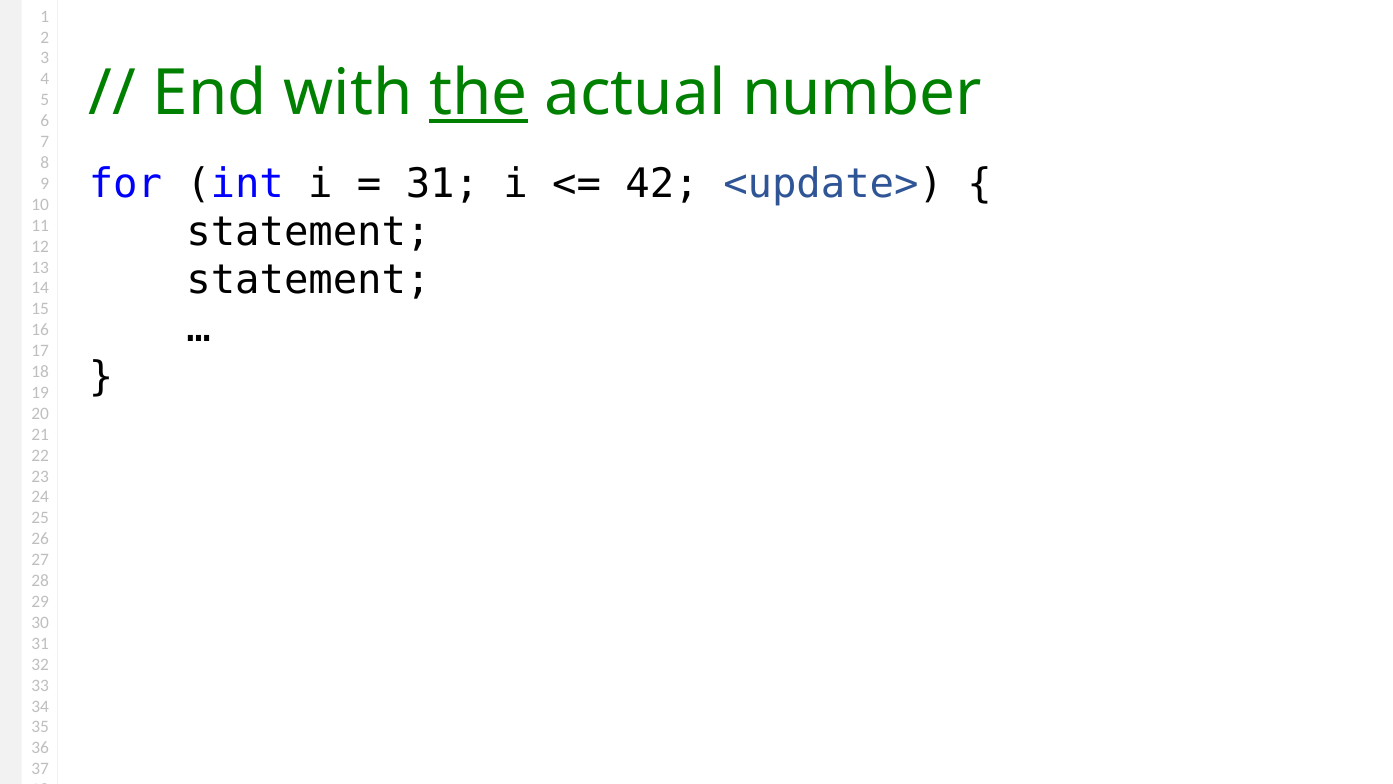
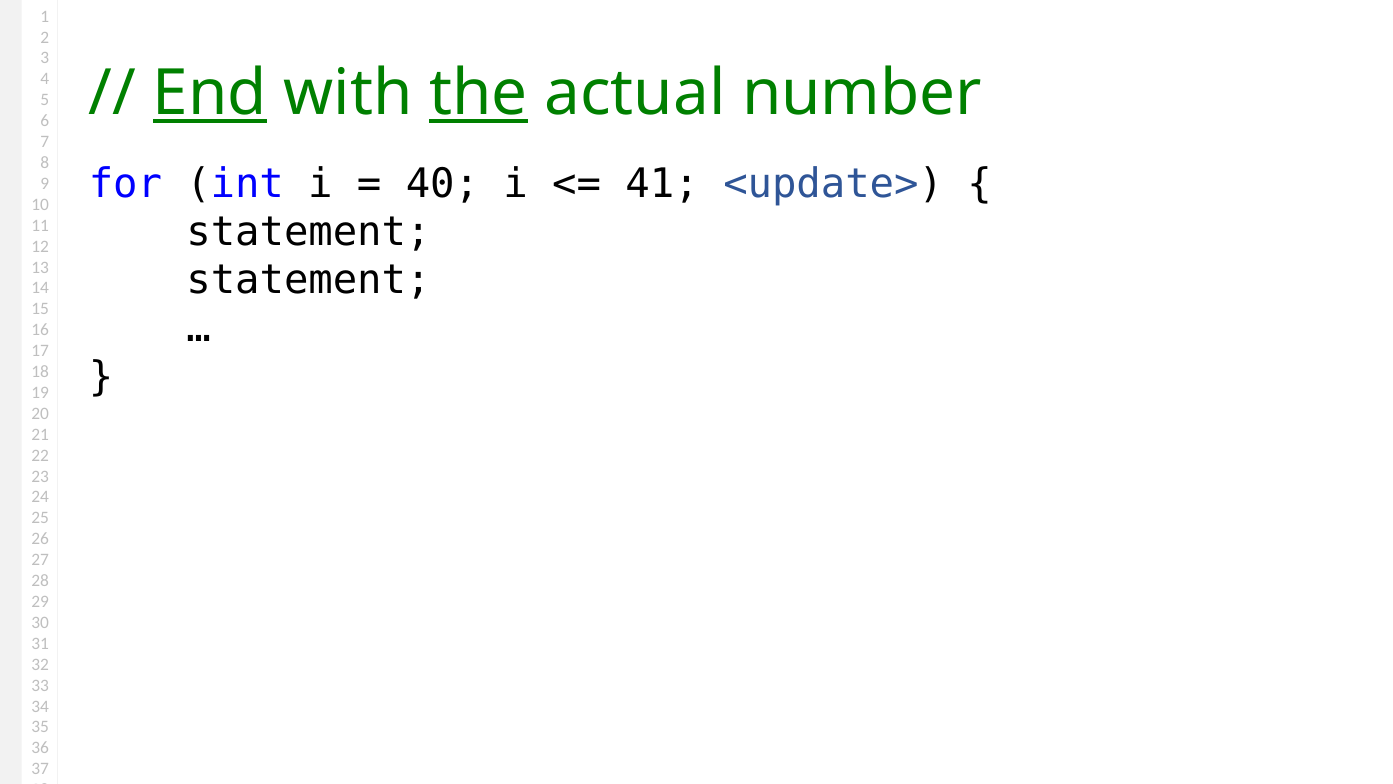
End underline: none -> present
31 at (442, 184): 31 -> 40
42: 42 -> 41
